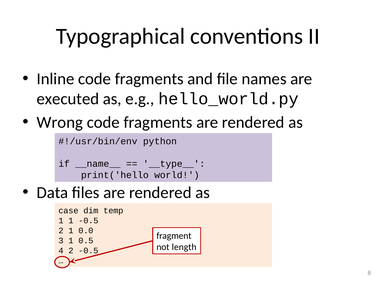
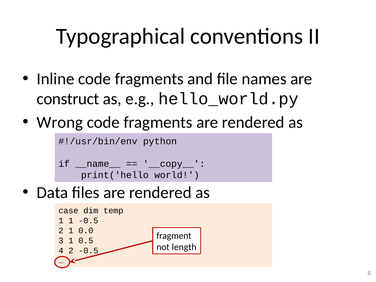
executed: executed -> construct
__type__: __type__ -> __copy__
